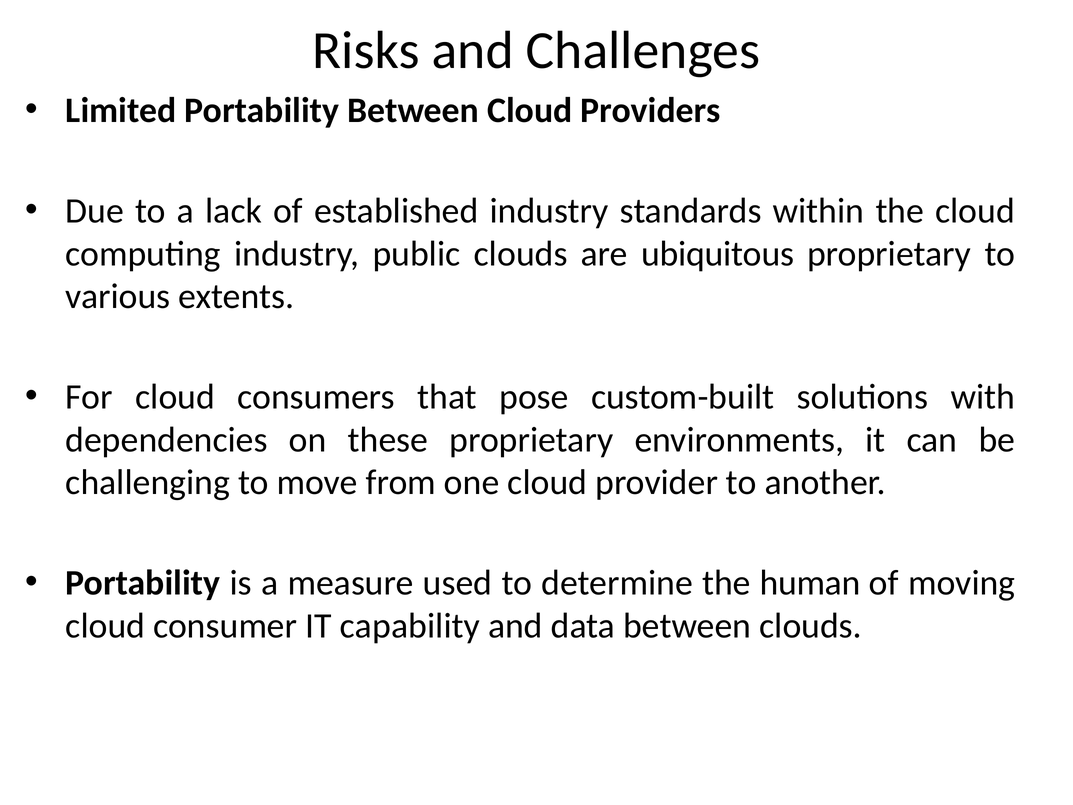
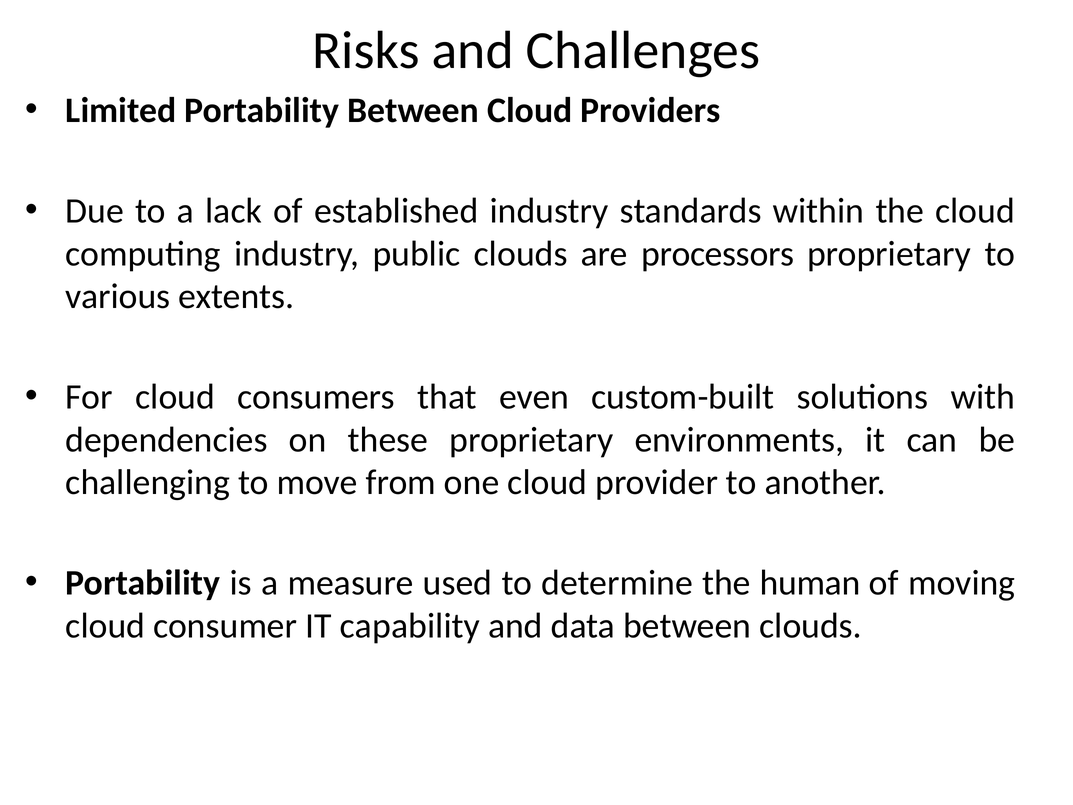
ubiquitous: ubiquitous -> processors
pose: pose -> even
